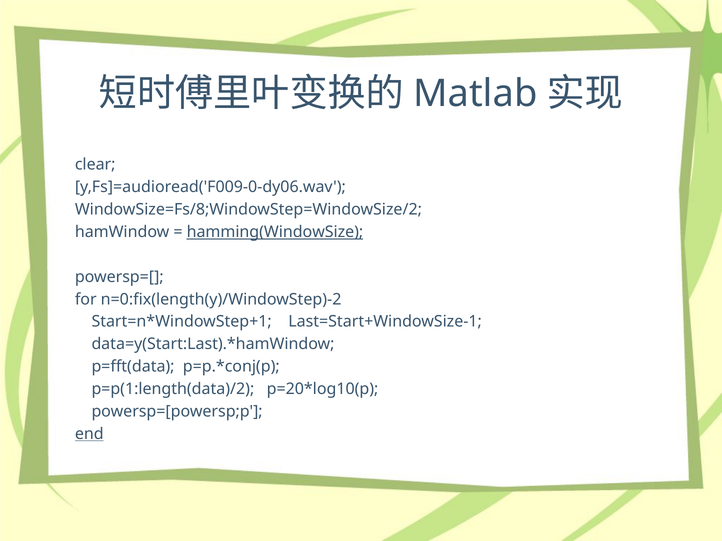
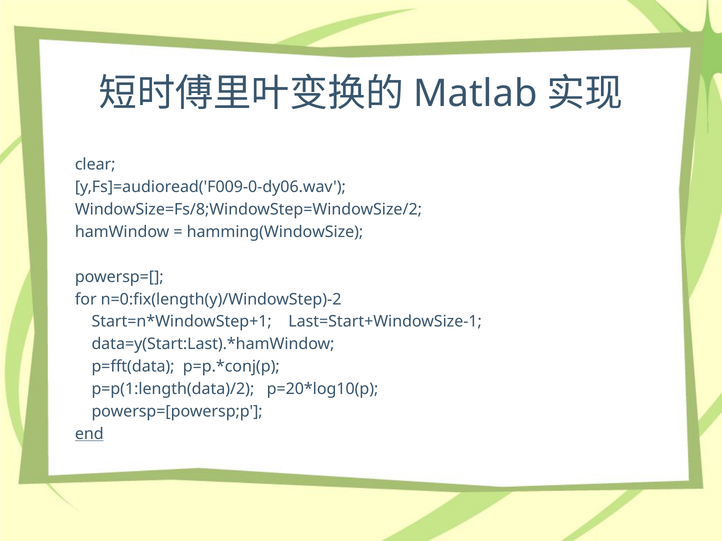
hamming(WindowSize underline: present -> none
